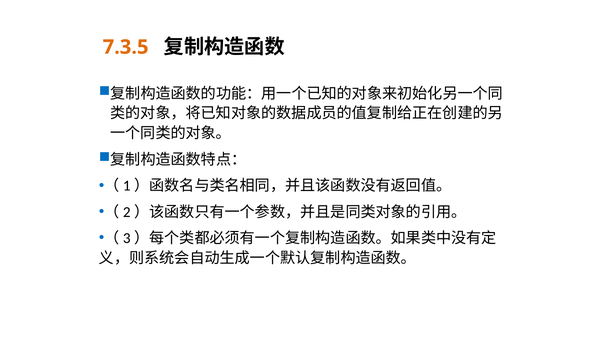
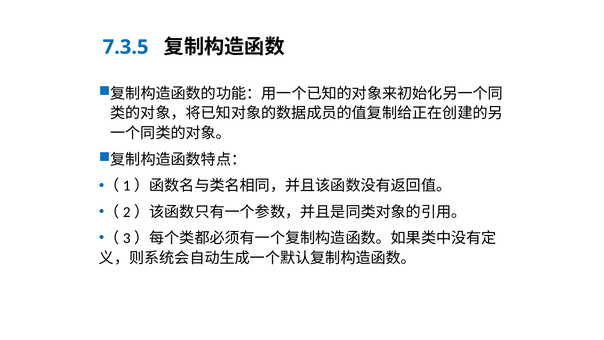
7.3.5 colour: orange -> blue
